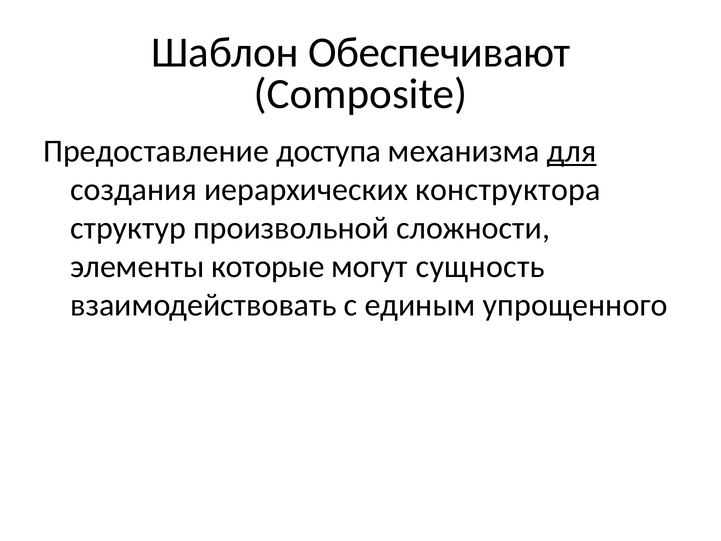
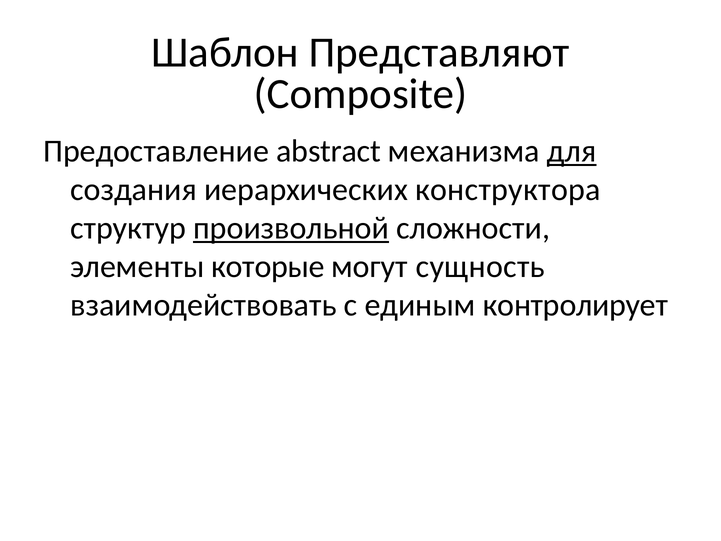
Обеспечивают: Обеспечивают -> Представляют
доступа: доступа -> abstract
произвольной underline: none -> present
упрощенного: упрощенного -> контролирует
